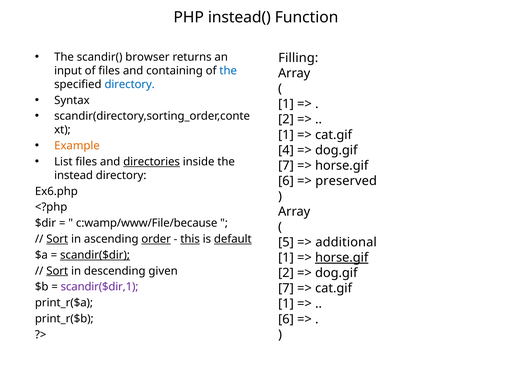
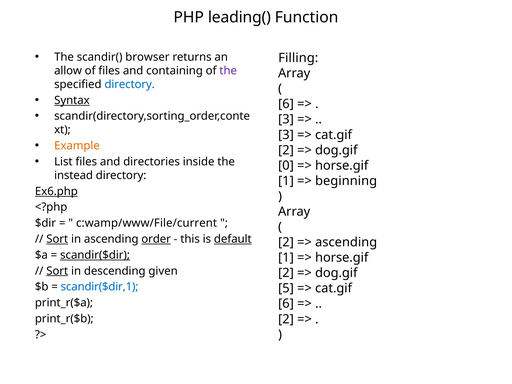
instead(: instead( -> leading(
input: input -> allow
the at (228, 71) colour: blue -> purple
Syntax underline: none -> present
1 at (286, 104): 1 -> 6
2 at (286, 119): 2 -> 3
1 at (286, 135): 1 -> 3
4 at (286, 150): 4 -> 2
directories underline: present -> none
7 at (286, 166): 7 -> 0
6 at (286, 181): 6 -> 1
preserved: preserved -> beginning
Ex6.php underline: none -> present
c:wamp/www/File/because: c:wamp/www/File/because -> c:wamp/www/File/current
this underline: present -> none
5 at (286, 242): 5 -> 2
additional at (346, 242): additional -> ascending
horse.gif at (342, 258) underline: present -> none
scandir($dir,1 colour: purple -> blue
7 at (286, 288): 7 -> 5
1 at (286, 304): 1 -> 6
6 at (286, 319): 6 -> 2
